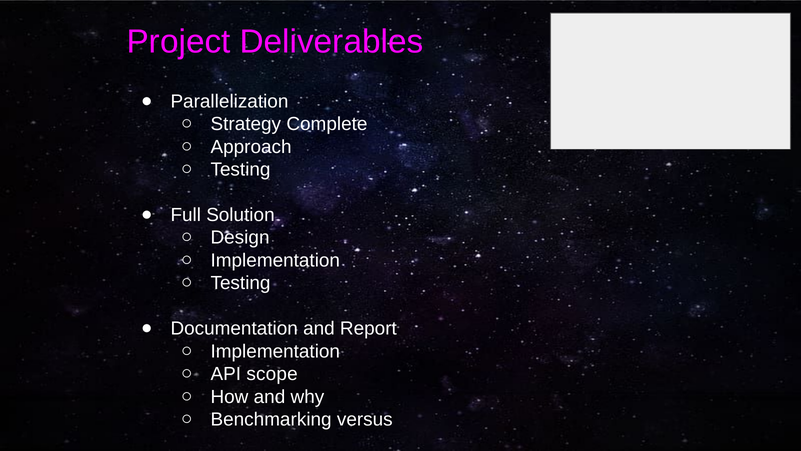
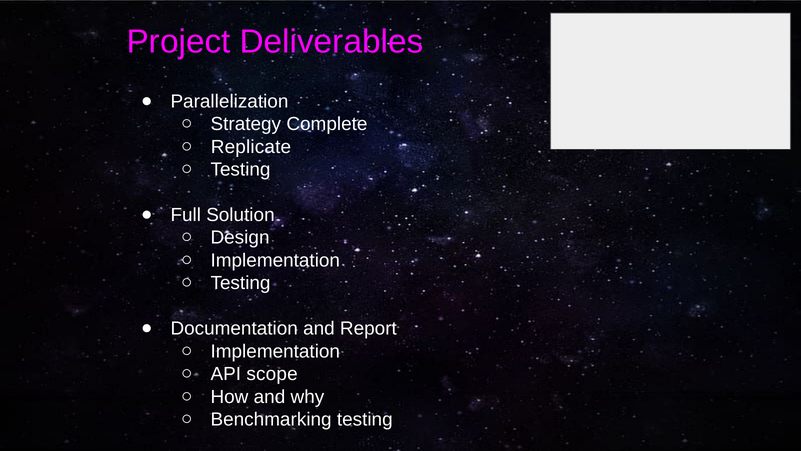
Approach: Approach -> Replicate
Benchmarking versus: versus -> testing
